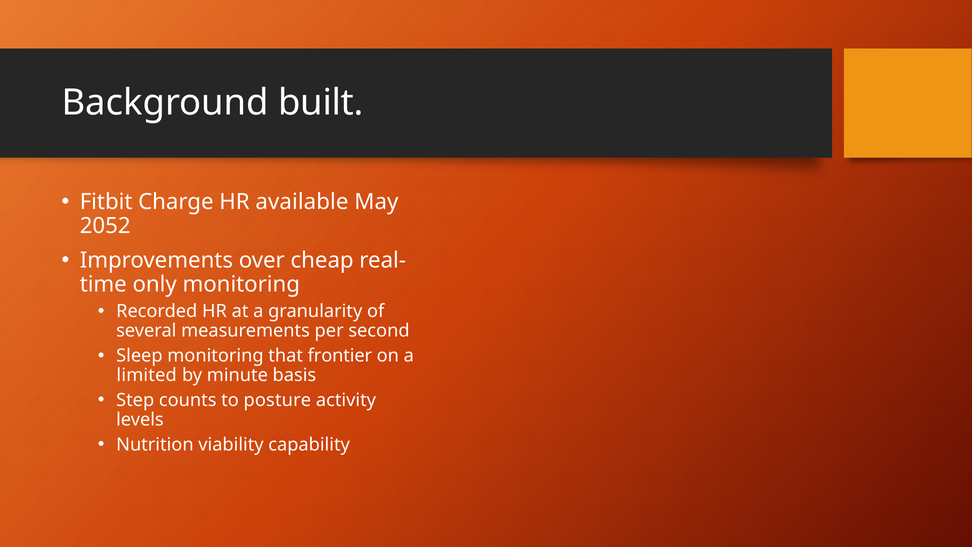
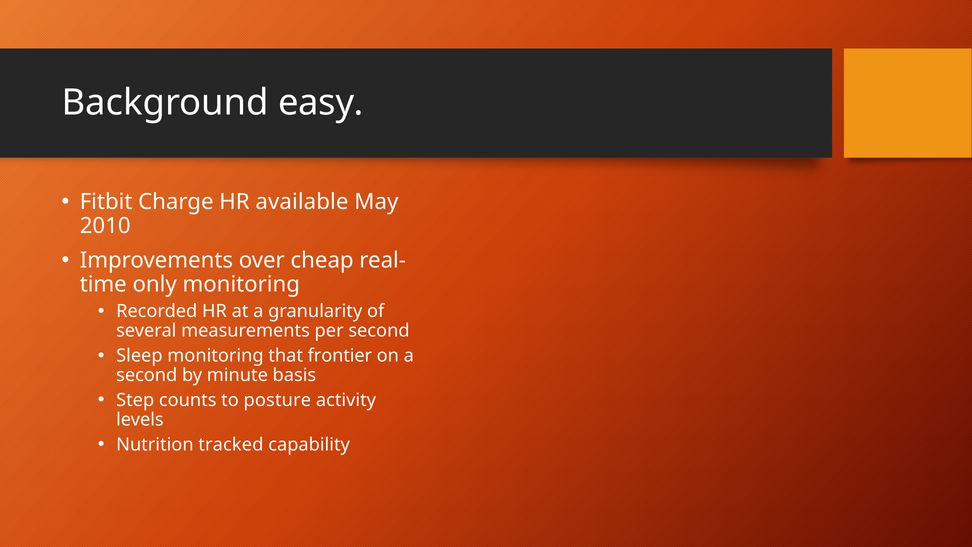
built: built -> easy
2052: 2052 -> 2010
limited at (147, 375): limited -> second
viability: viability -> tracked
